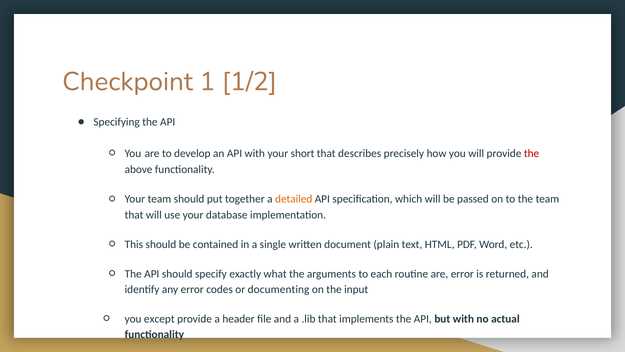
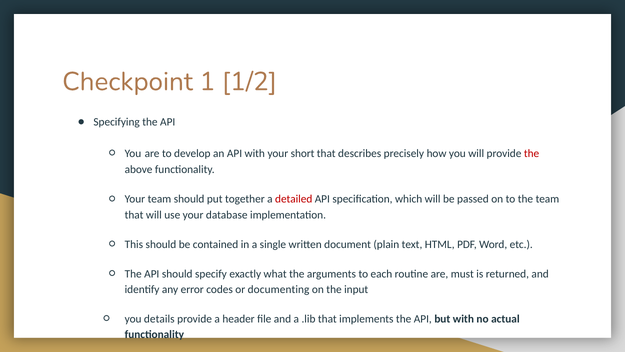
detailed colour: orange -> red
are error: error -> must
except: except -> details
